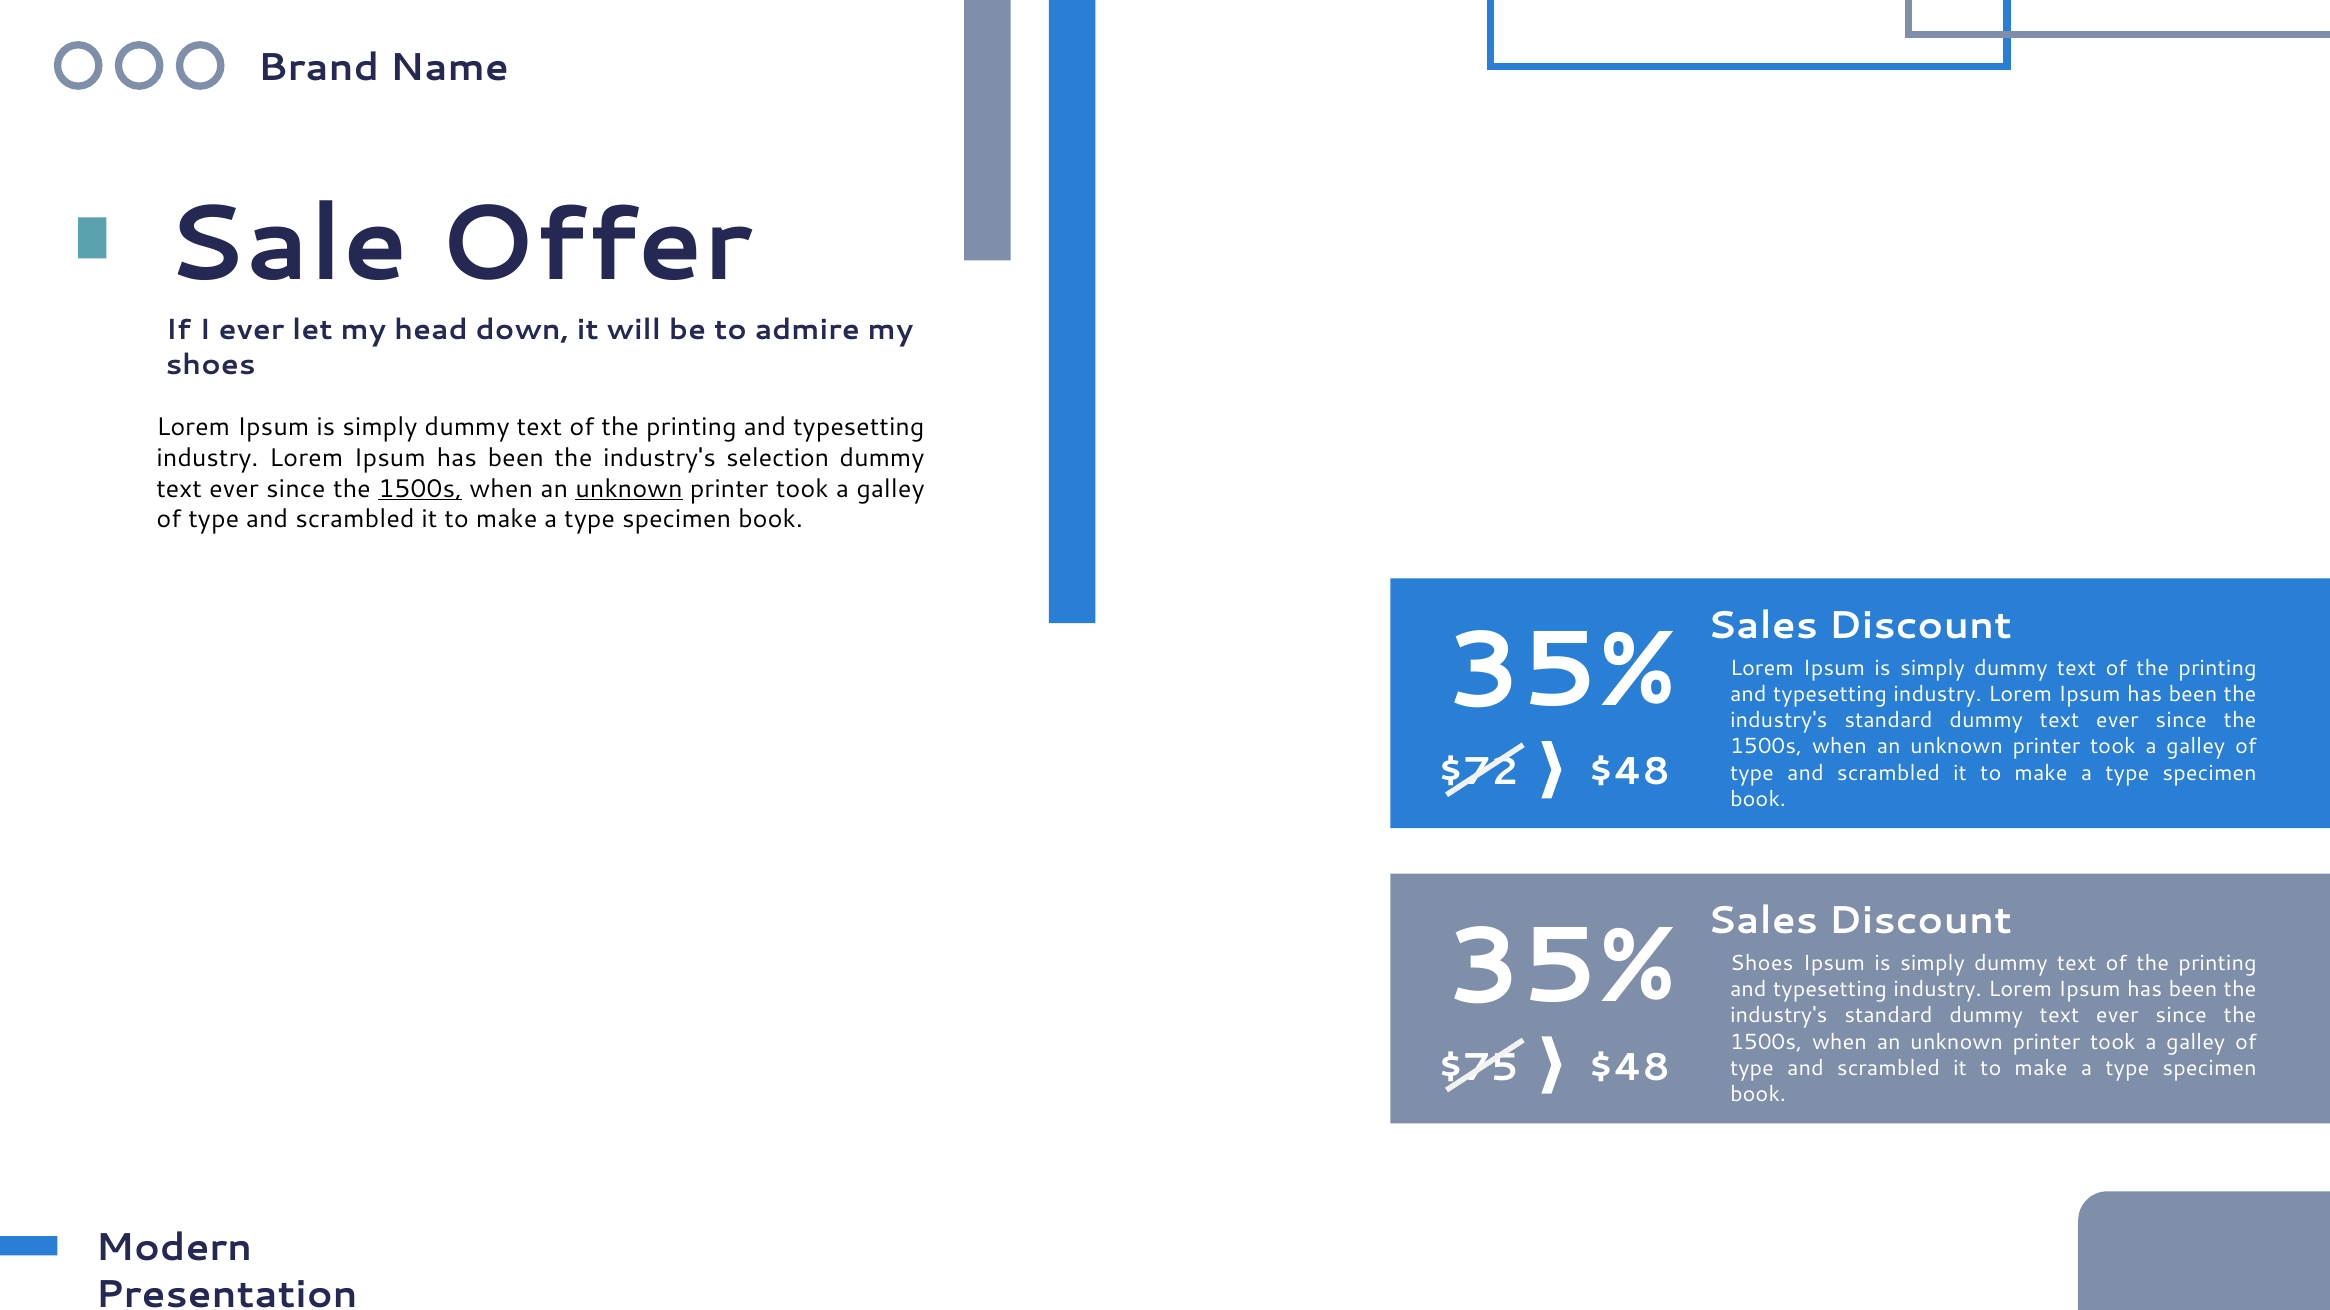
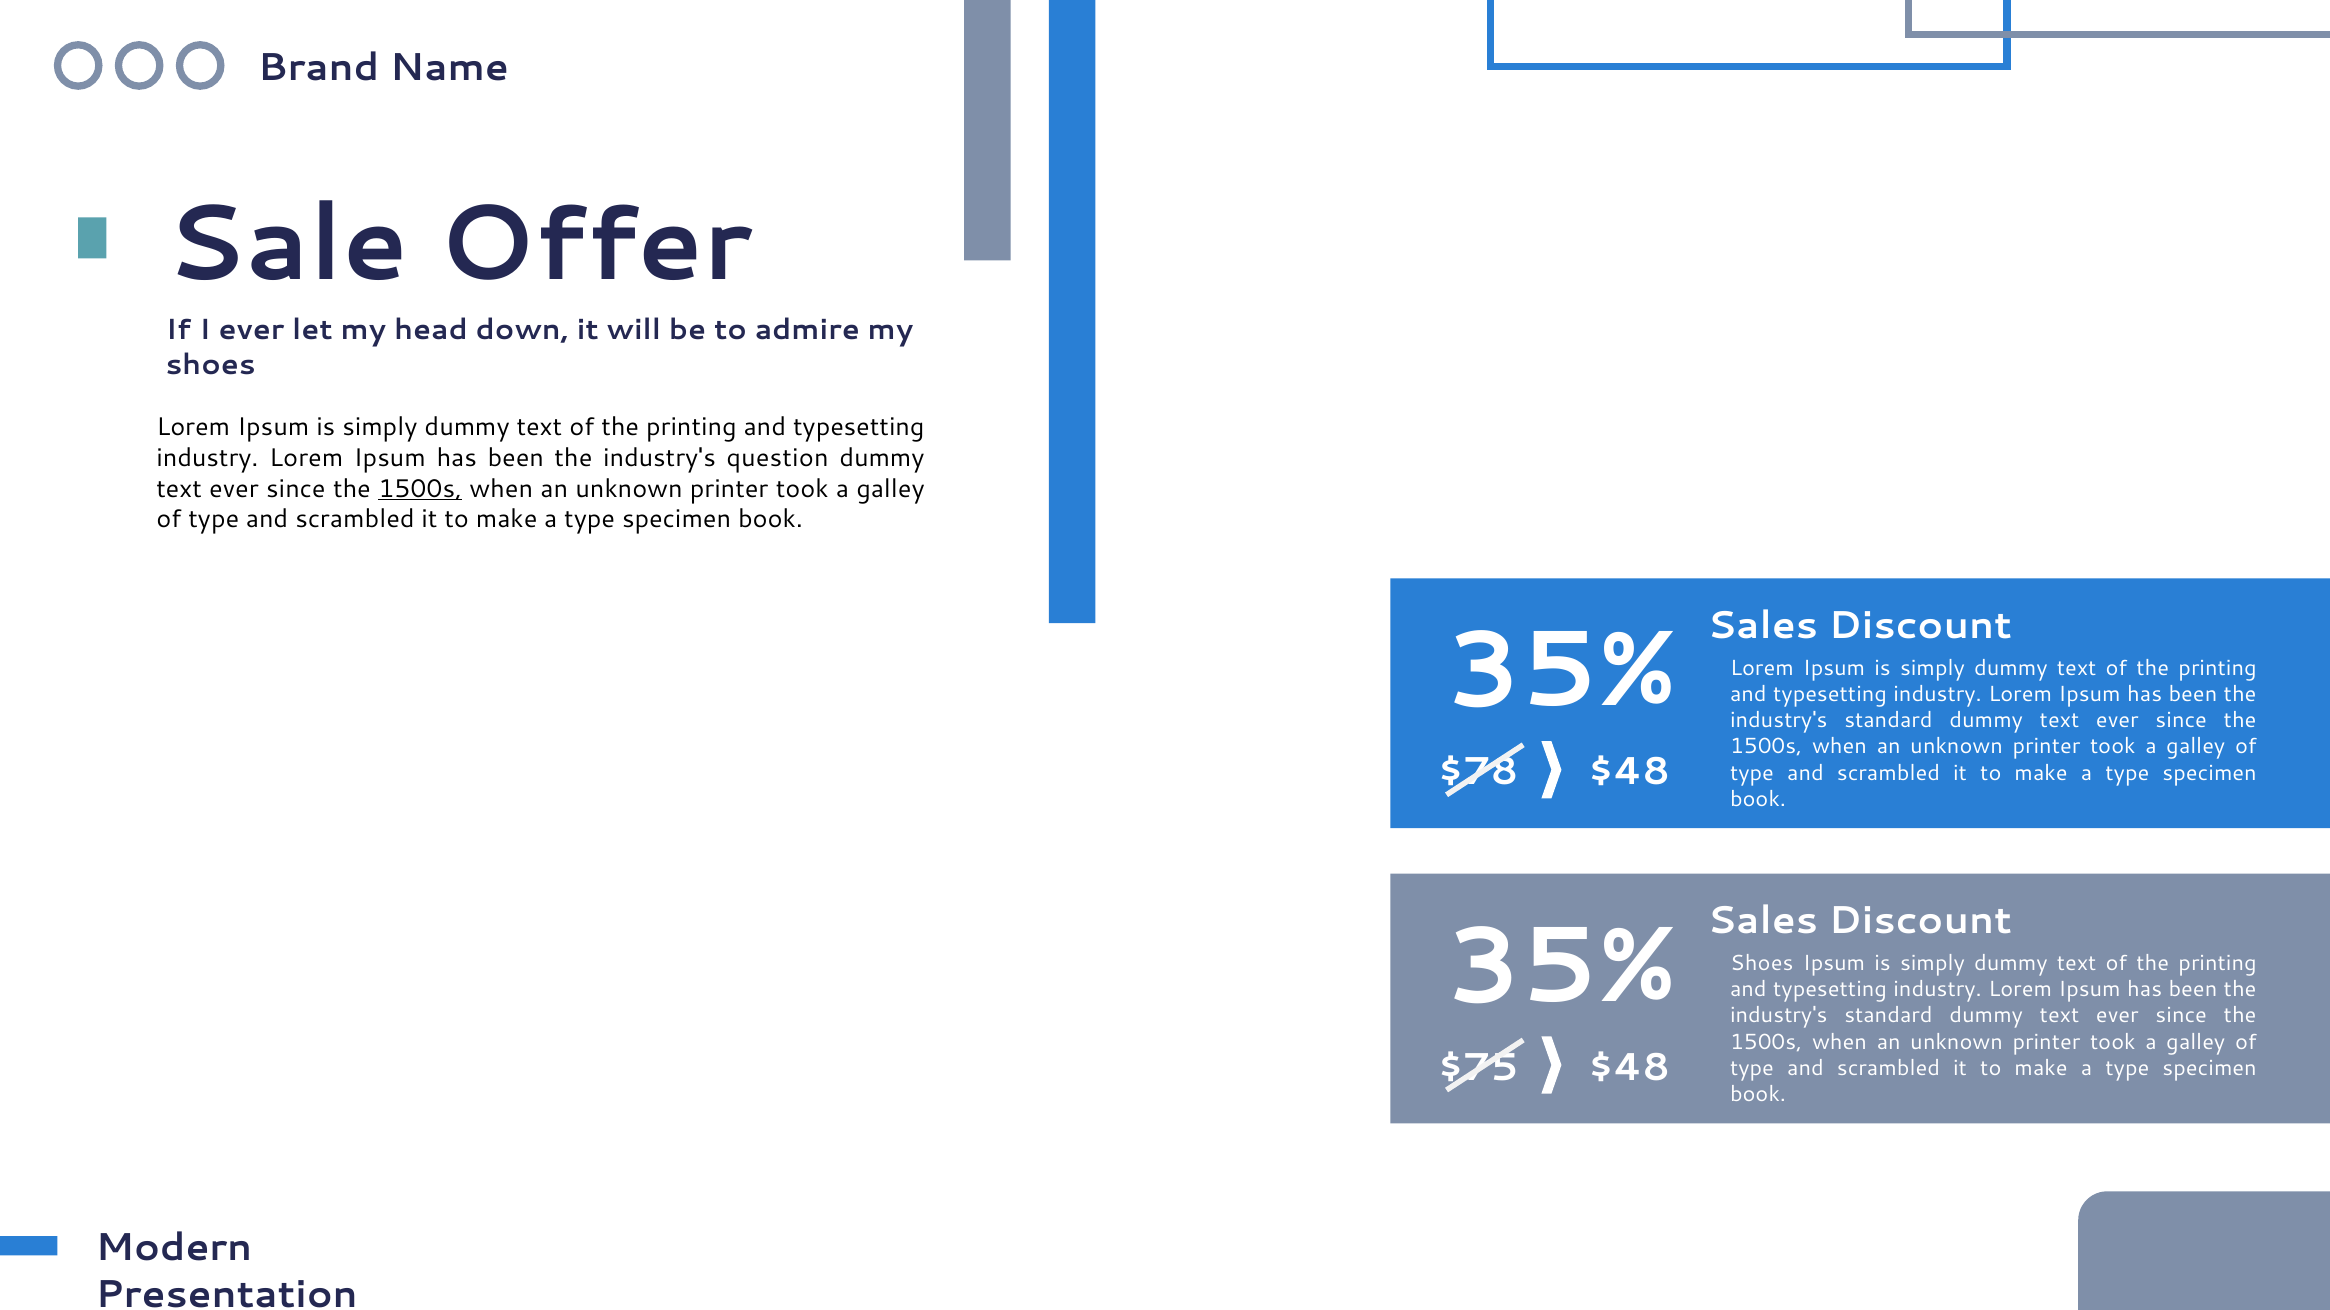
selection: selection -> question
unknown at (629, 489) underline: present -> none
$72: $72 -> $78
